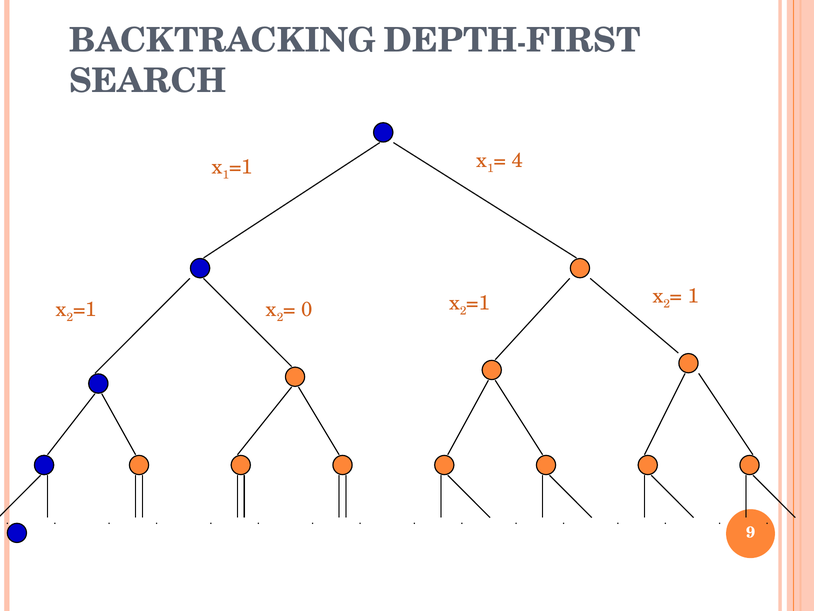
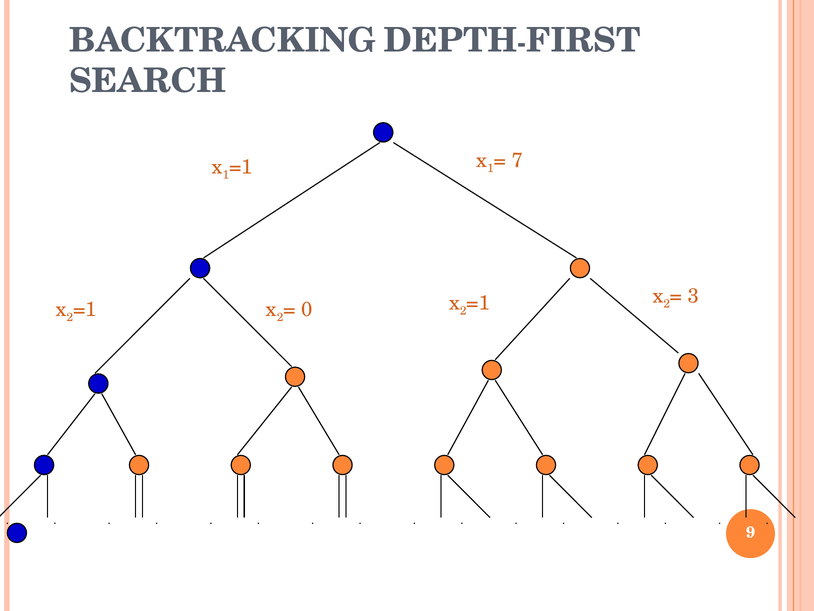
4: 4 -> 7
1 at (694, 296): 1 -> 3
